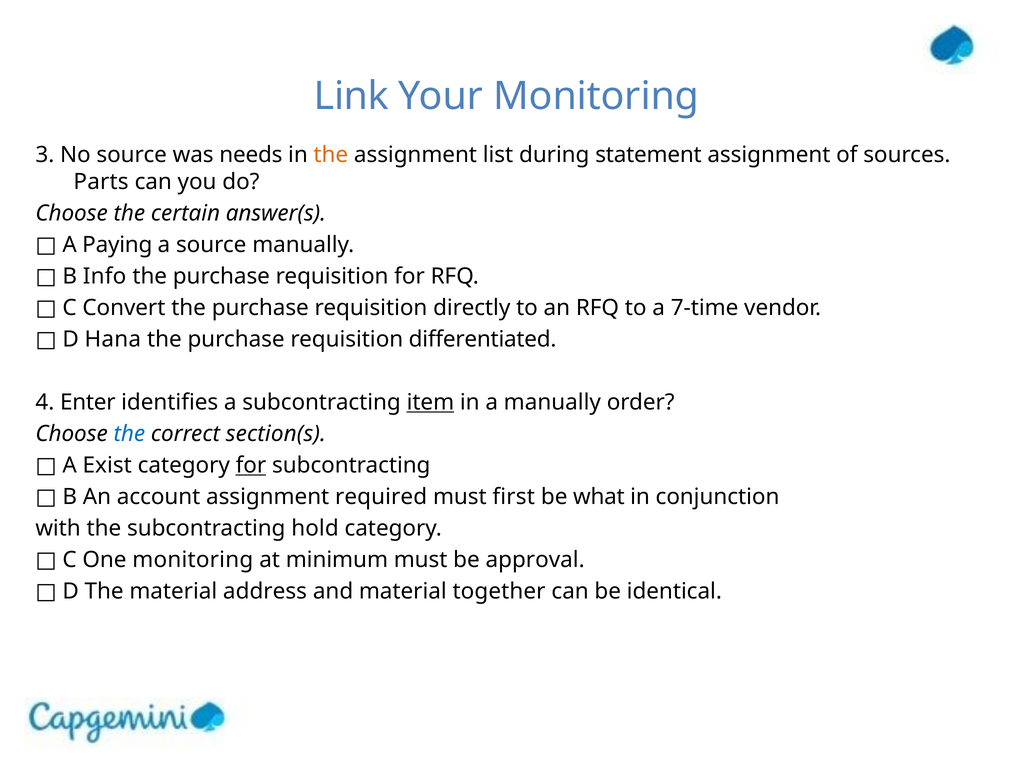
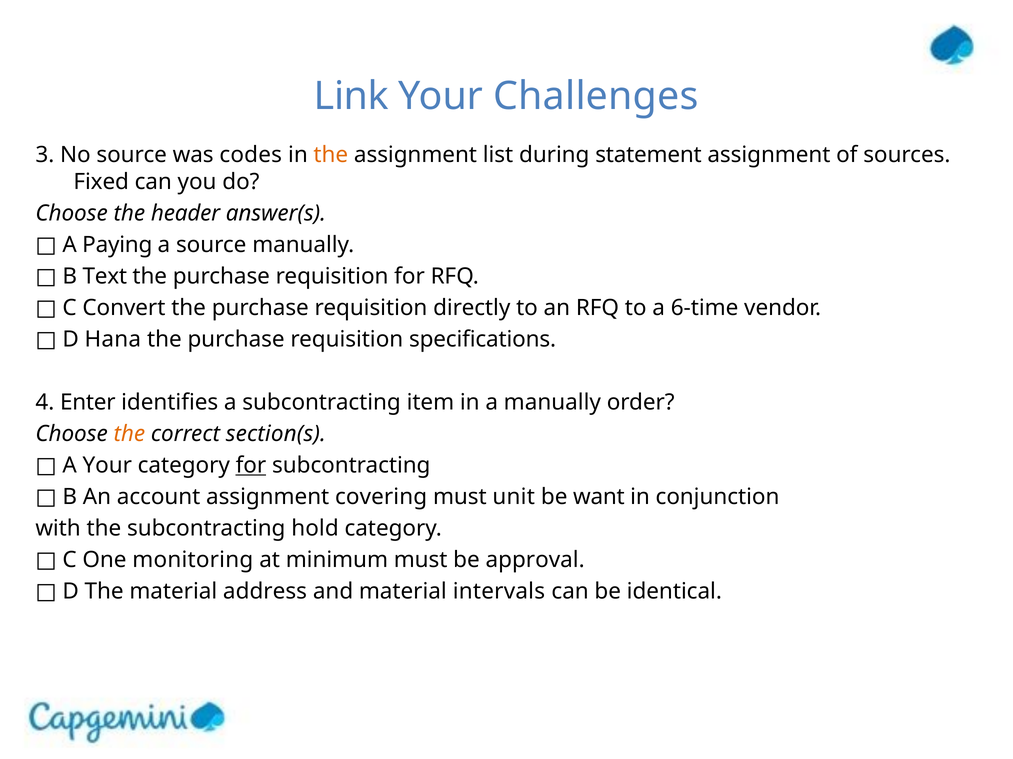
Your Monitoring: Monitoring -> Challenges
needs: needs -> codes
Parts: Parts -> Fixed
certain: certain -> header
Info: Info -> Text
7-time: 7-time -> 6-time
differentiated: differentiated -> specifications
item underline: present -> none
the at (129, 434) colour: blue -> orange
A Exist: Exist -> Your
required: required -> covering
first: first -> unit
what: what -> want
together: together -> intervals
